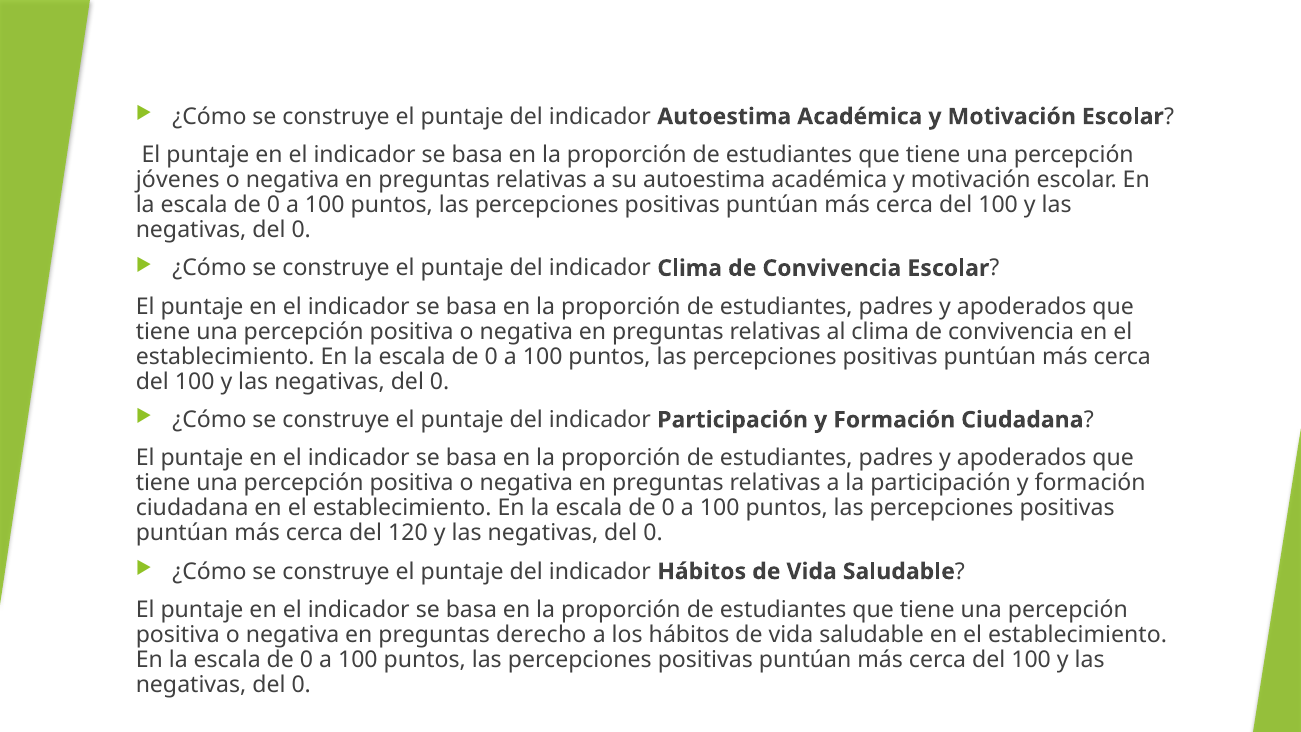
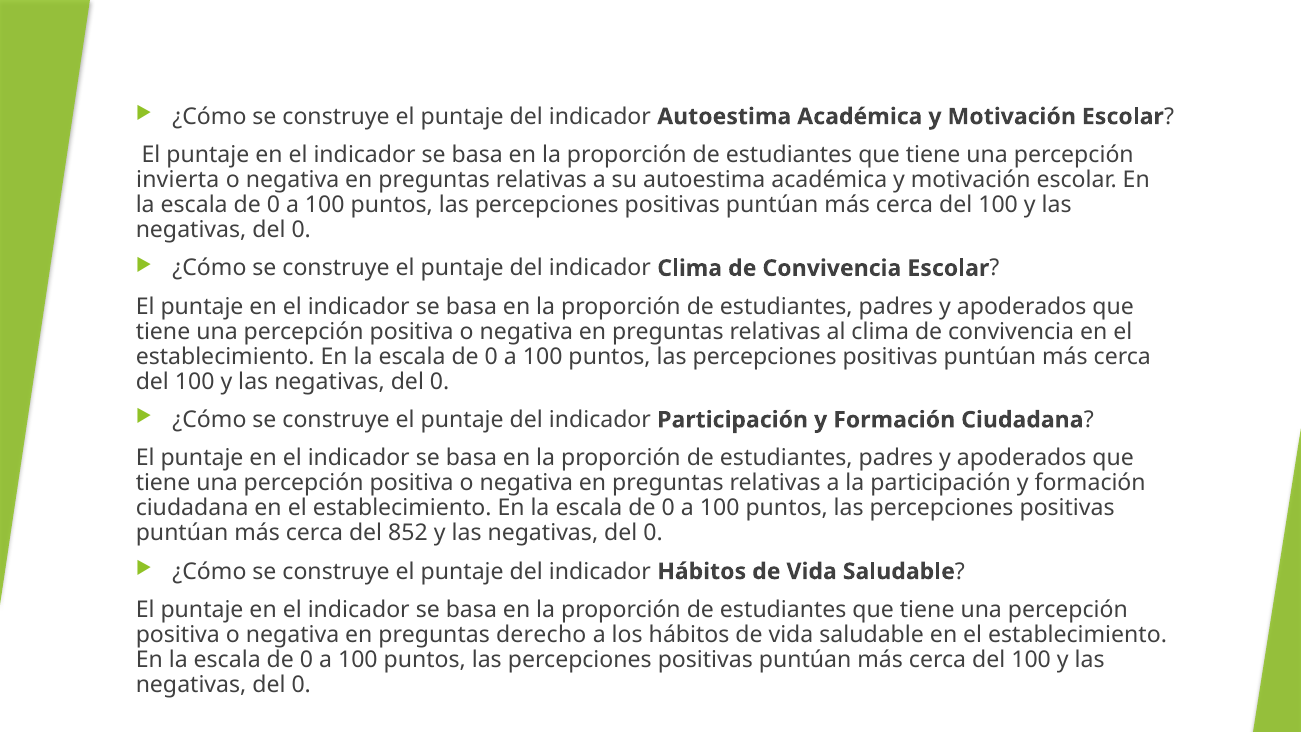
jóvenes: jóvenes -> invierta
120: 120 -> 852
